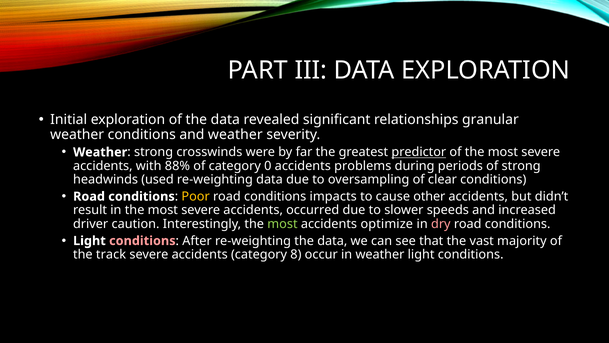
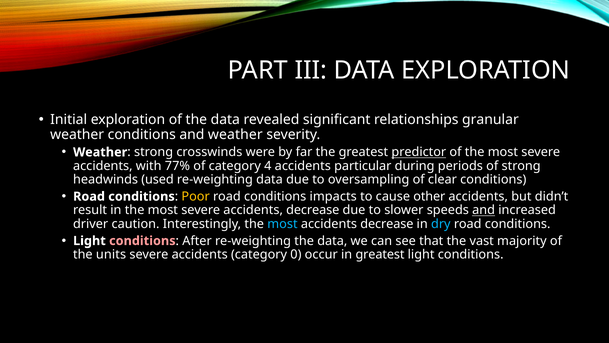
88%: 88% -> 77%
0: 0 -> 4
problems: problems -> particular
severe accidents occurred: occurred -> decrease
and at (484, 210) underline: none -> present
most at (282, 224) colour: light green -> light blue
optimize at (387, 224): optimize -> decrease
dry colour: pink -> light blue
track: track -> units
8: 8 -> 0
in weather: weather -> greatest
